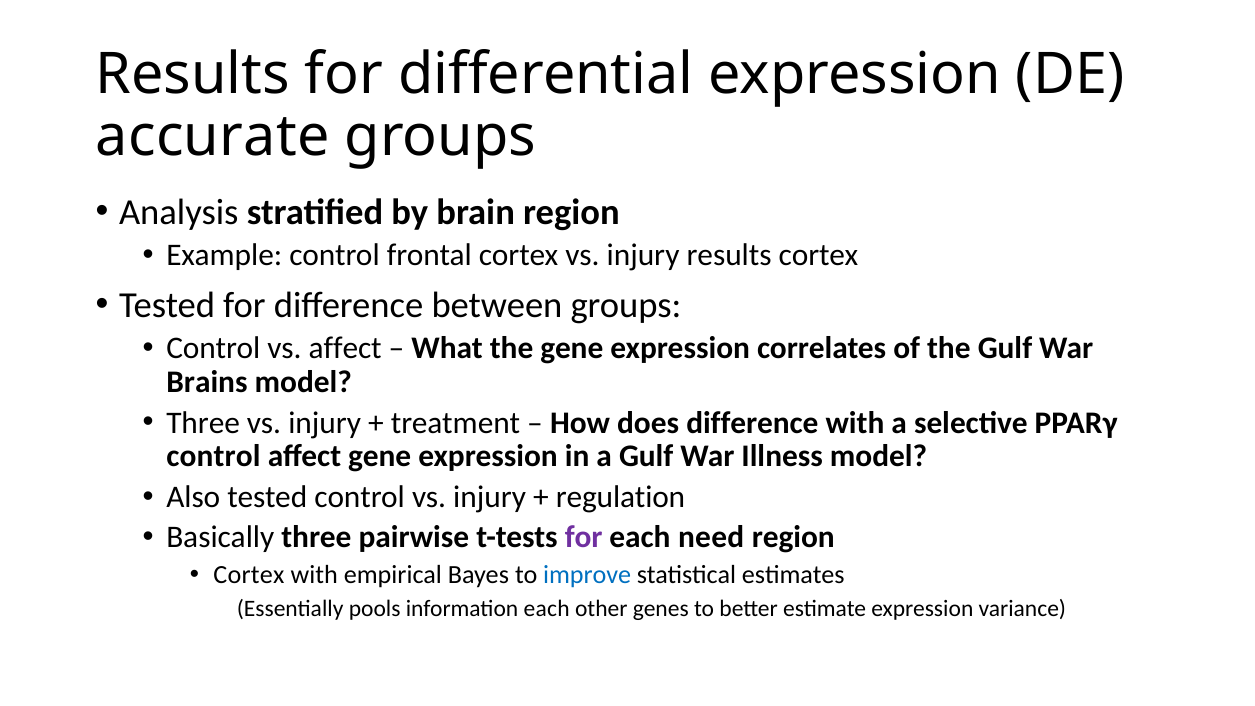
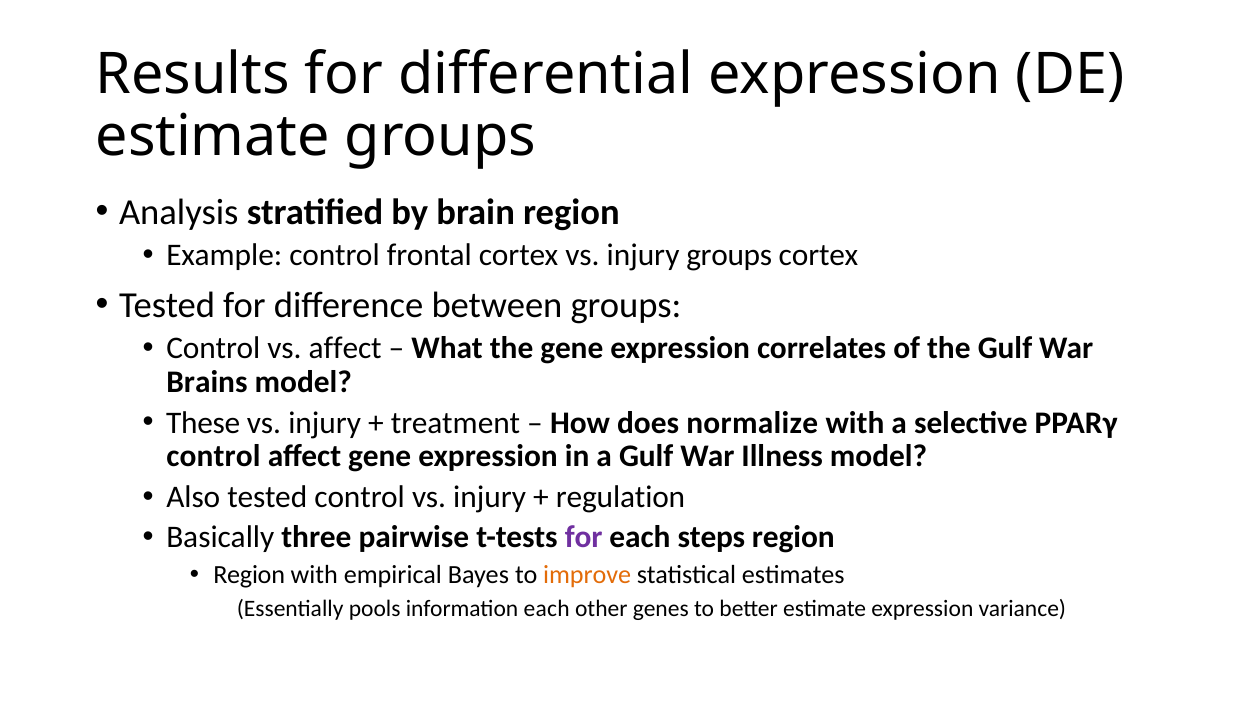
accurate at (213, 136): accurate -> estimate
injury results: results -> groups
Three at (203, 423): Three -> These
does difference: difference -> normalize
need: need -> steps
Cortex at (249, 575): Cortex -> Region
improve colour: blue -> orange
